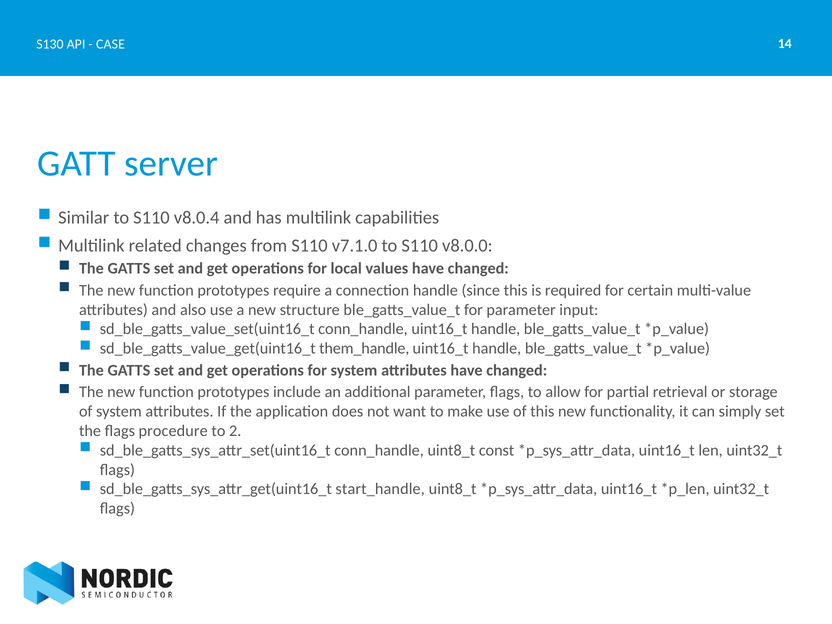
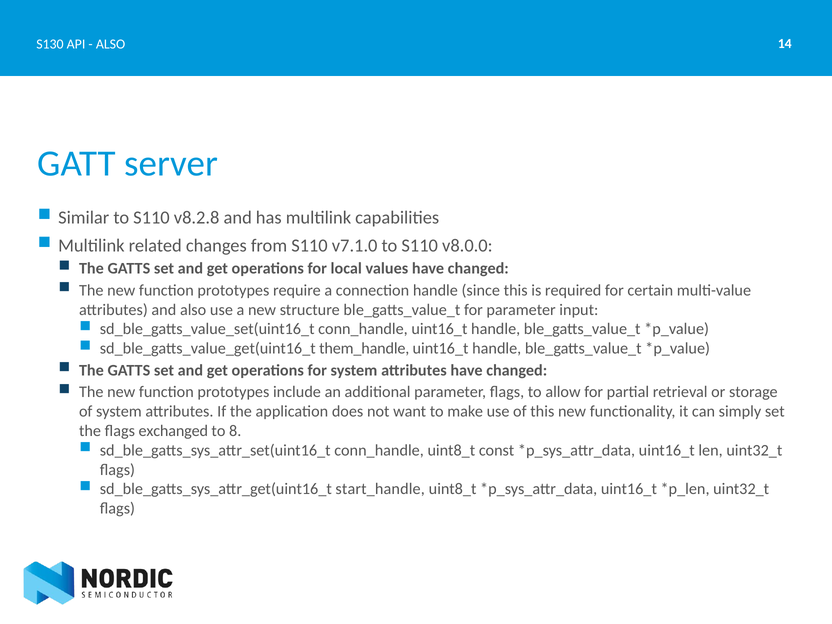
CASE at (110, 44): CASE -> ALSO
v8.0.4: v8.0.4 -> v8.2.8
procedure: procedure -> exchanged
2: 2 -> 8
